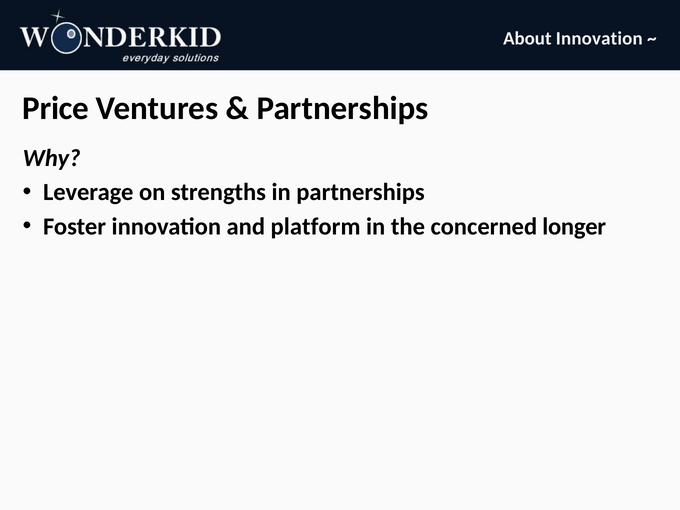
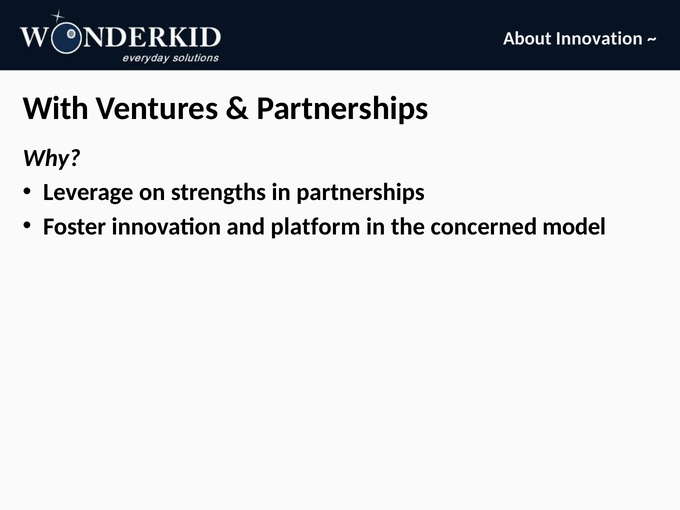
Price: Price -> With
longer: longer -> model
